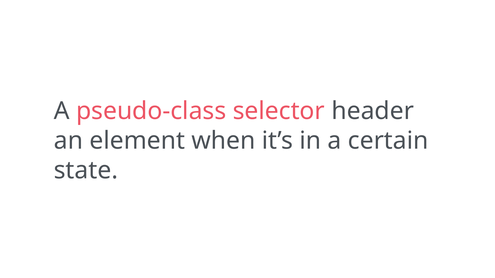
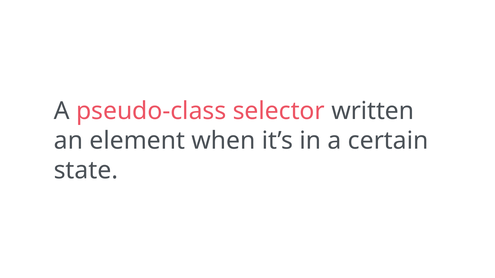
header: header -> written
